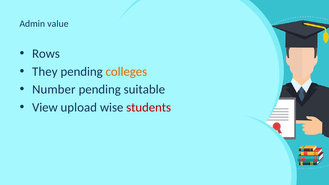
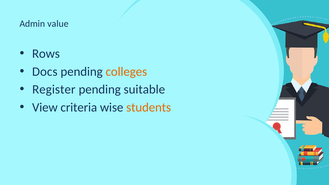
They: They -> Docs
Number: Number -> Register
upload: upload -> criteria
students colour: red -> orange
